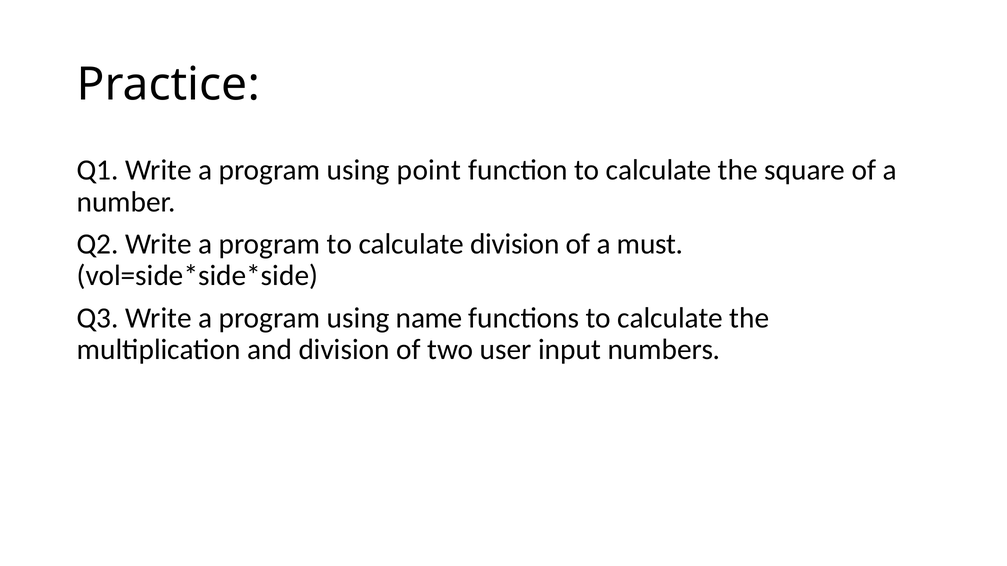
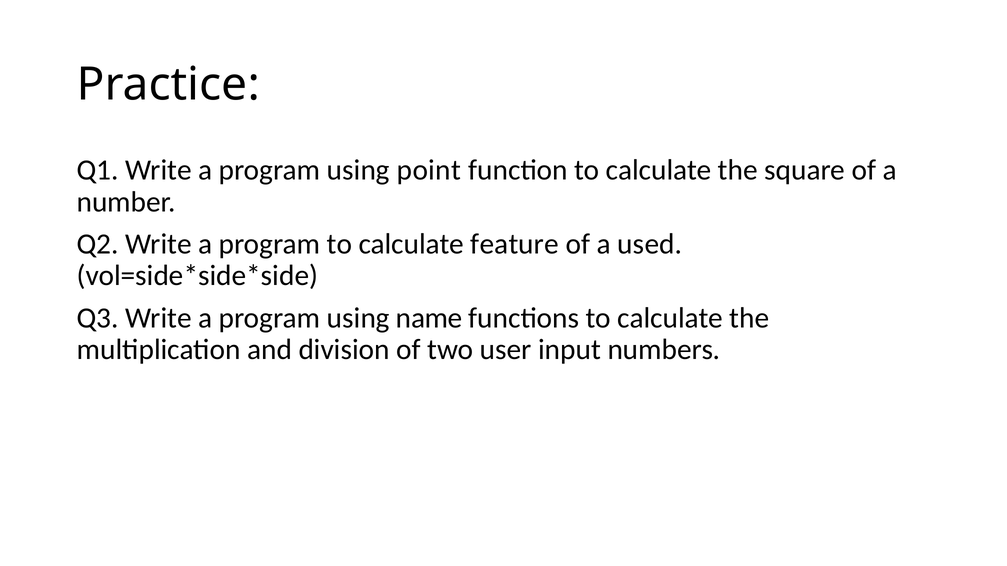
calculate division: division -> feature
must: must -> used
